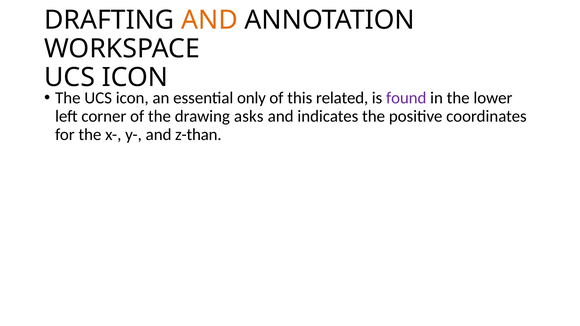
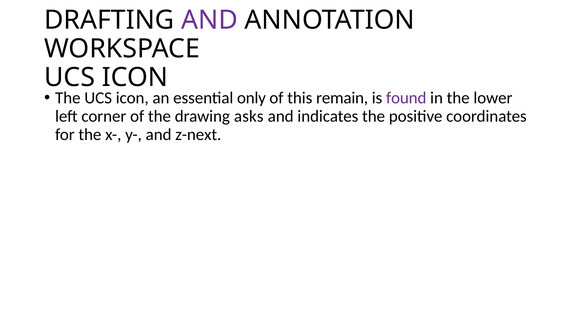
AND at (209, 20) colour: orange -> purple
related: related -> remain
z-than: z-than -> z-next
